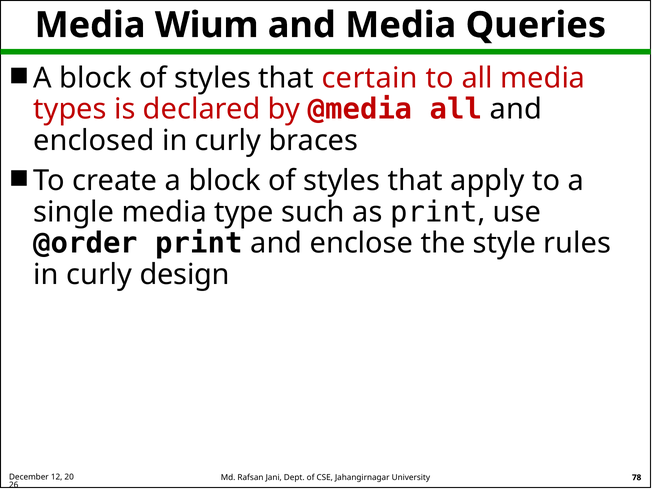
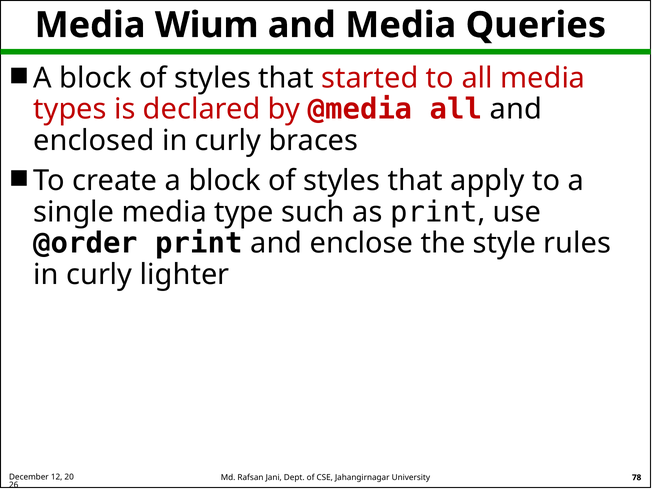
certain: certain -> started
design: design -> lighter
